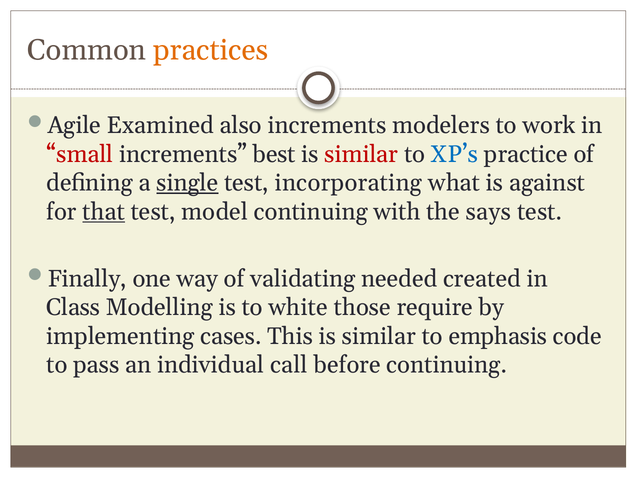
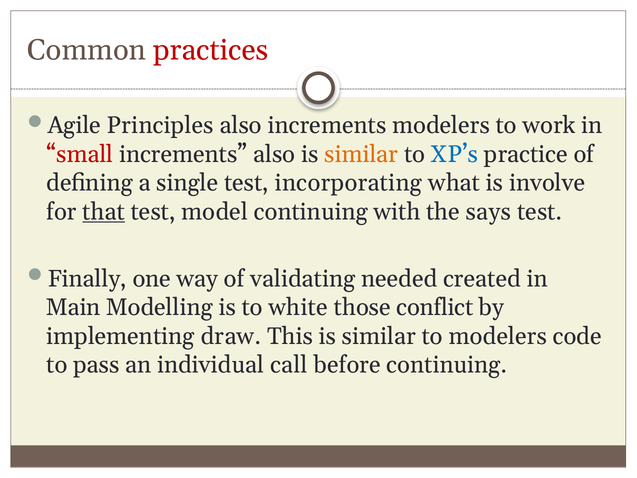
practices colour: orange -> red
Examined: Examined -> Principles
increments best: best -> also
similar at (361, 154) colour: red -> orange
single underline: present -> none
against: against -> involve
Class: Class -> Main
require: require -> conflict
cases: cases -> draw
to emphasis: emphasis -> modelers
